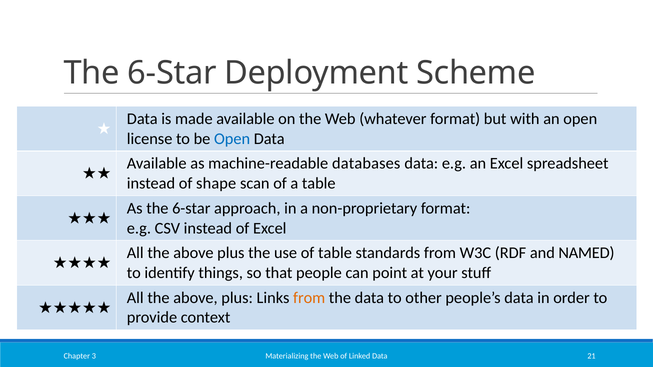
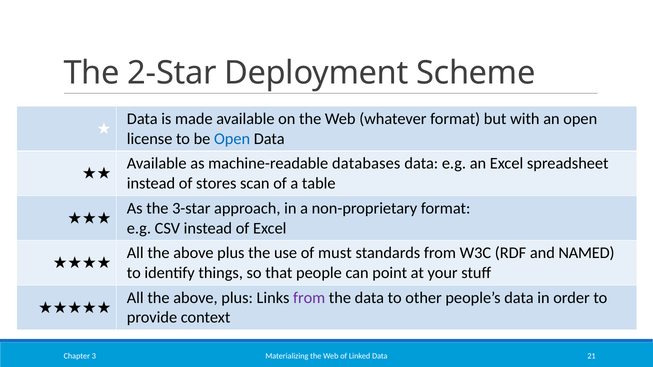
6-Star at (172, 73): 6-Star -> 2-Star
shape: shape -> stores
As the 6-star: 6-star -> 3-star
of table: table -> must
from at (309, 298) colour: orange -> purple
